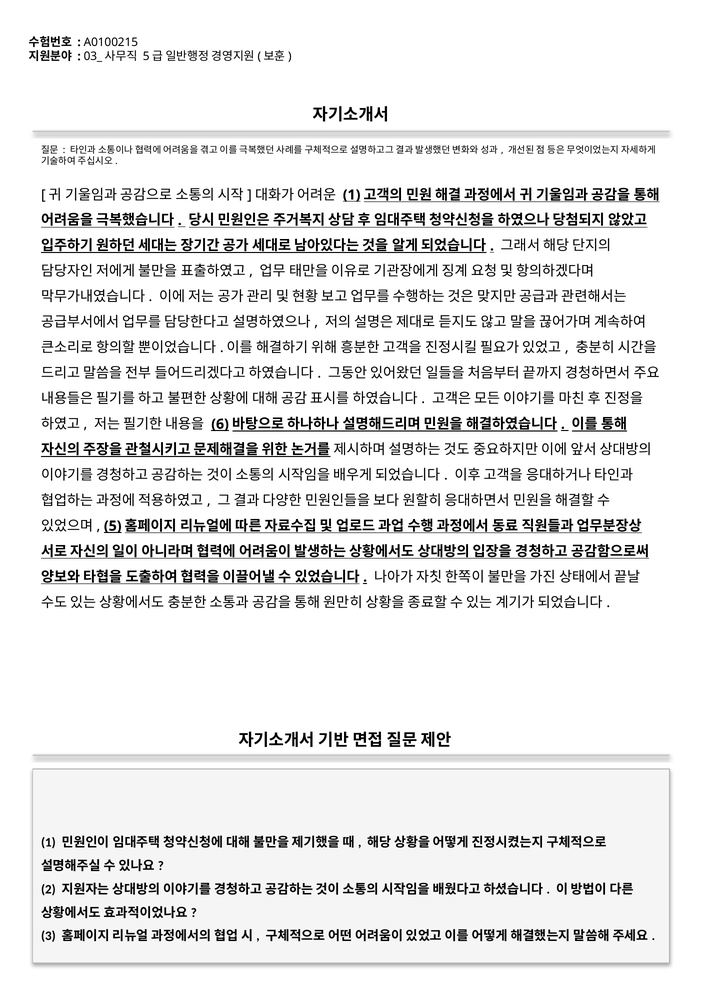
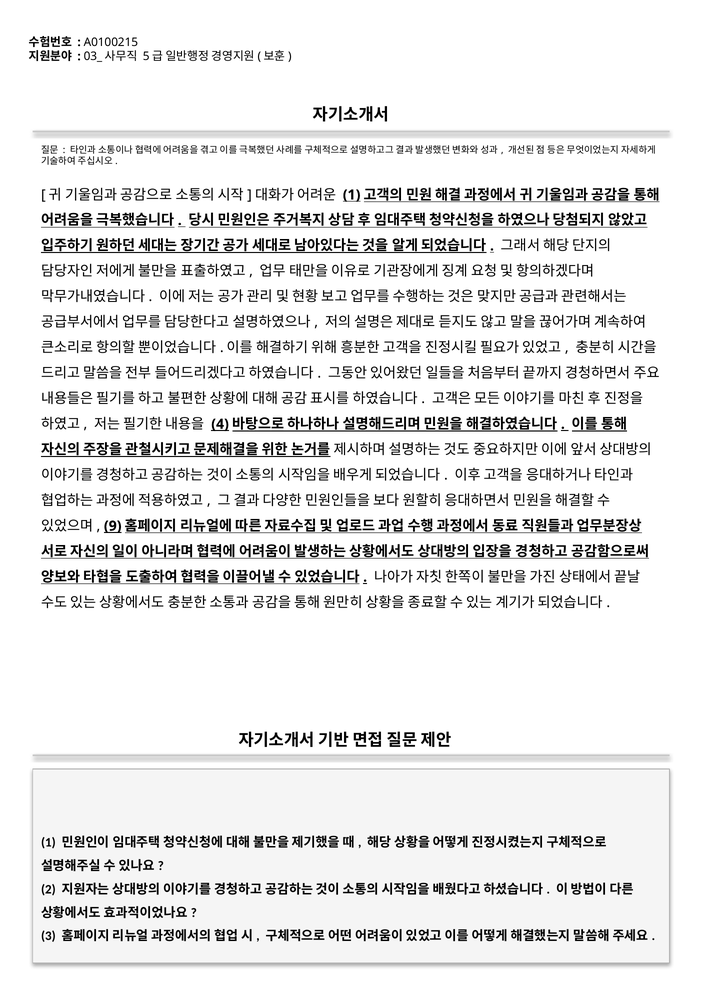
6: 6 -> 4
5: 5 -> 9
